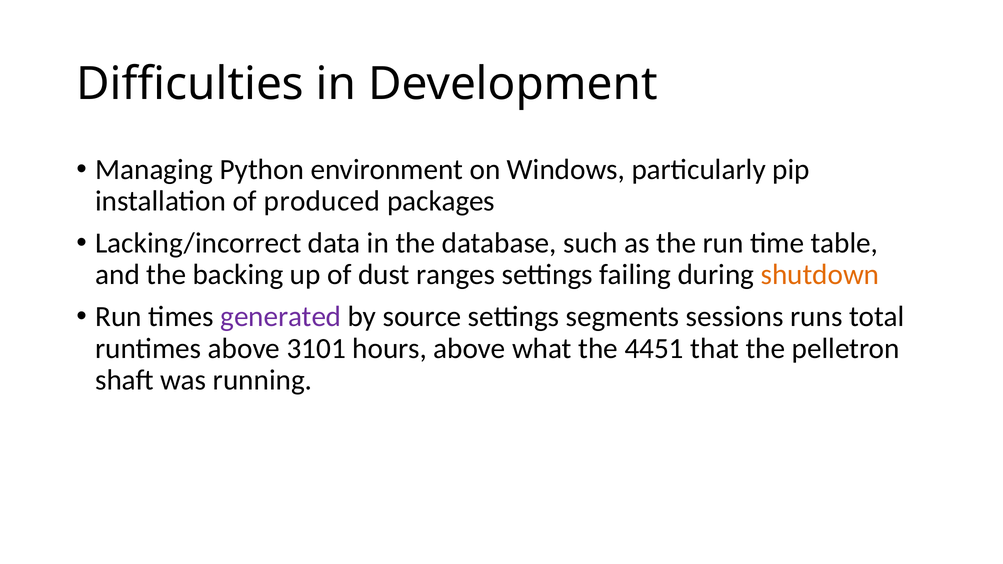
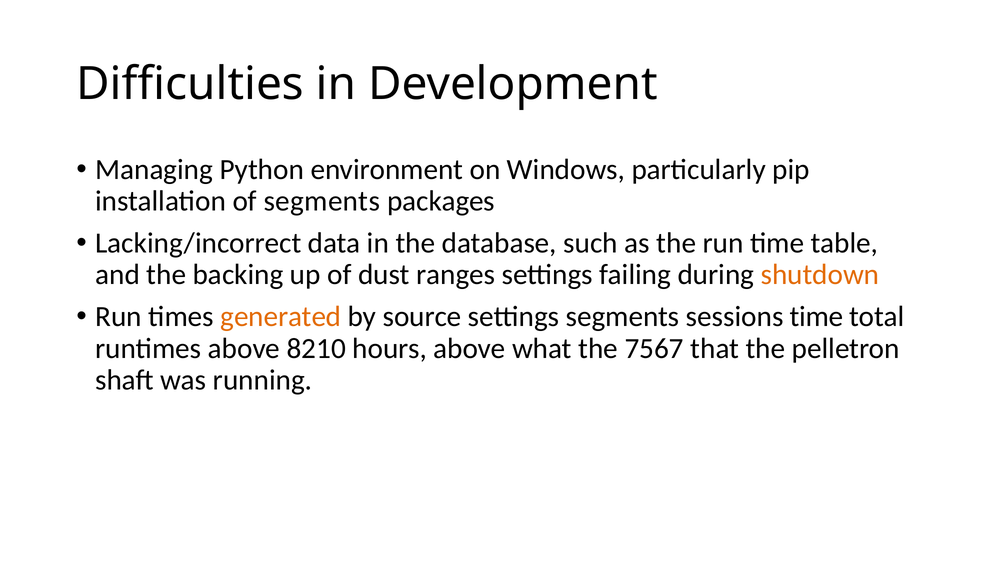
of produced: produced -> segments
generated colour: purple -> orange
sessions runs: runs -> time
3101: 3101 -> 8210
4451: 4451 -> 7567
